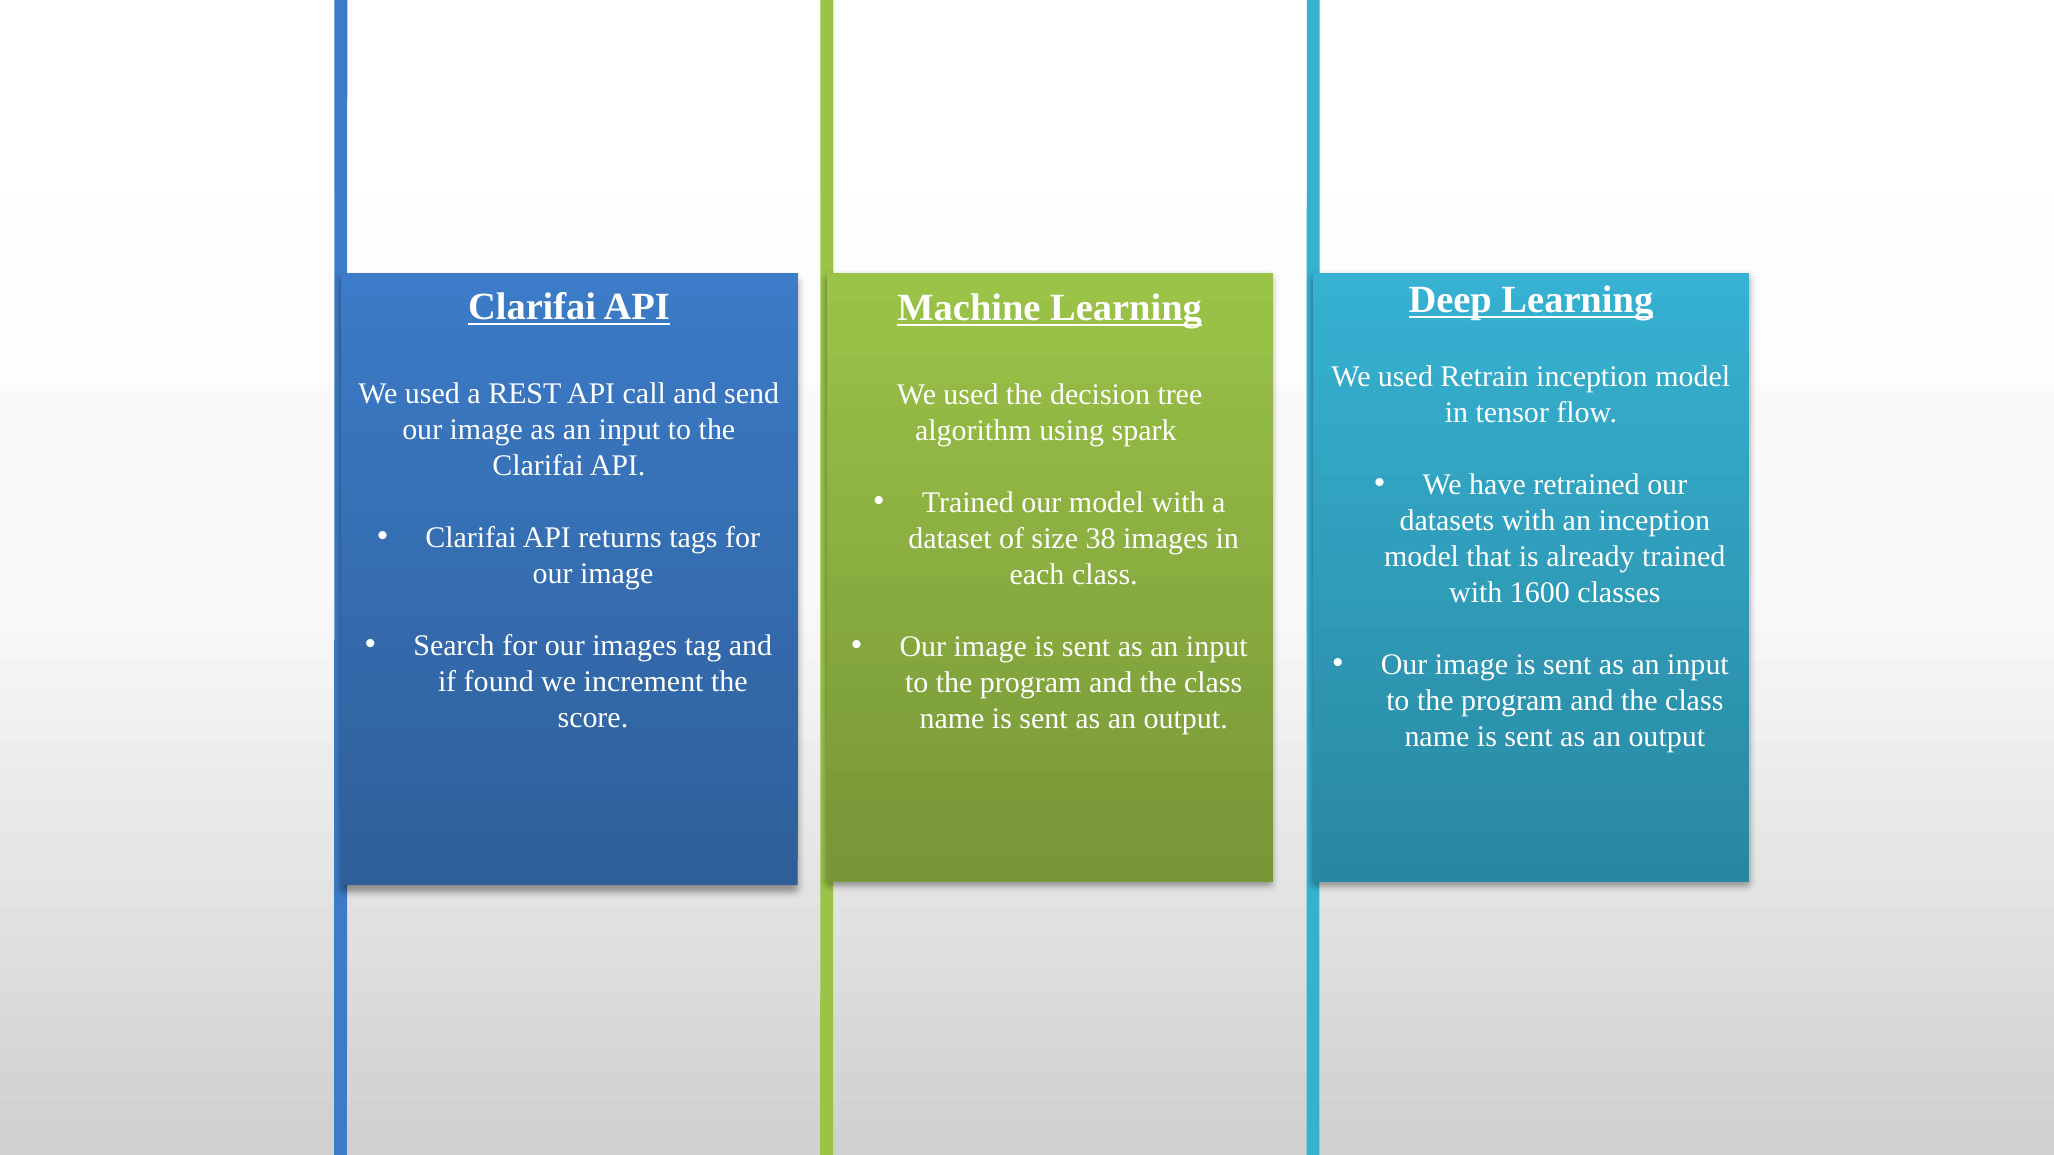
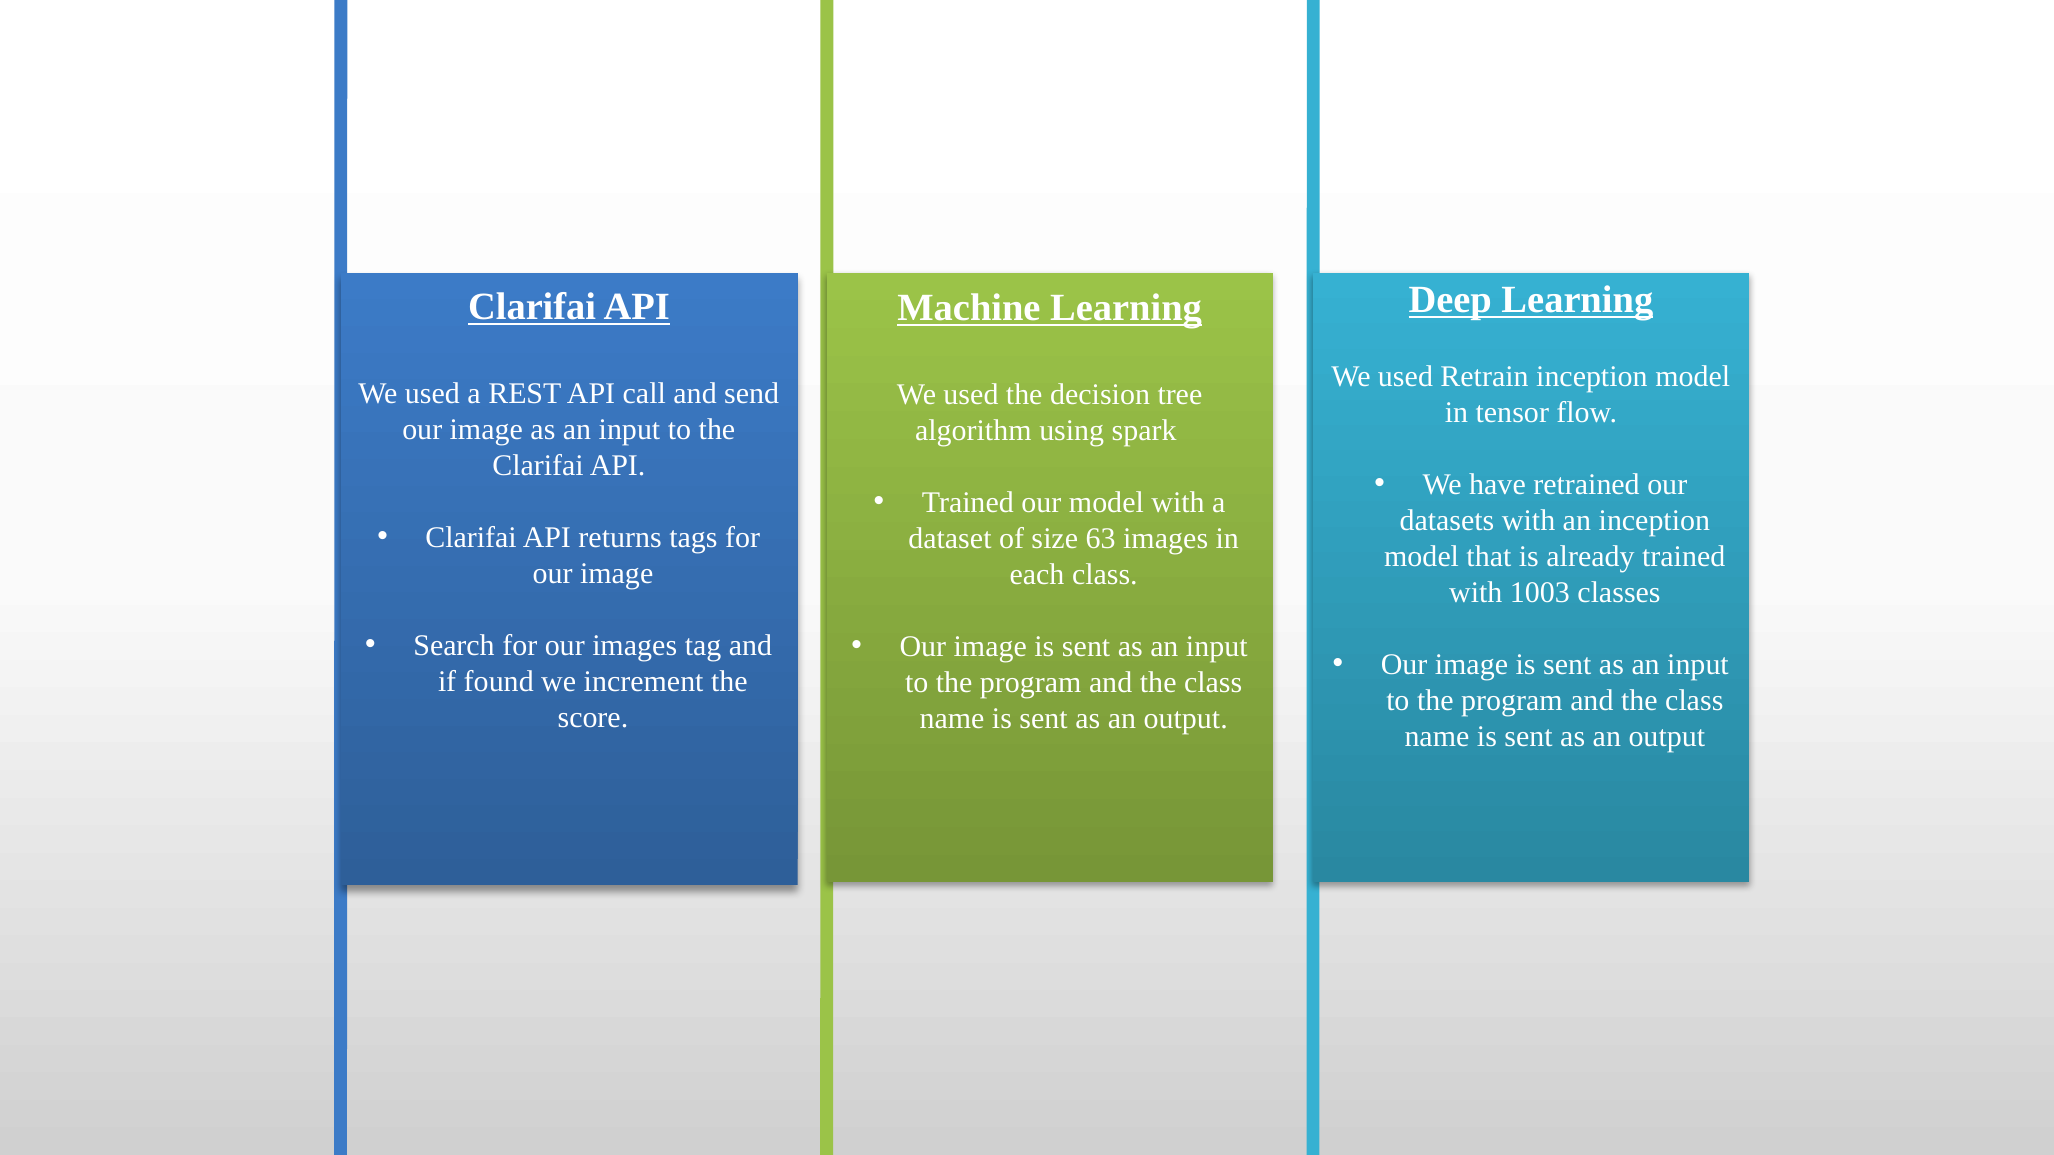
38: 38 -> 63
1600: 1600 -> 1003
